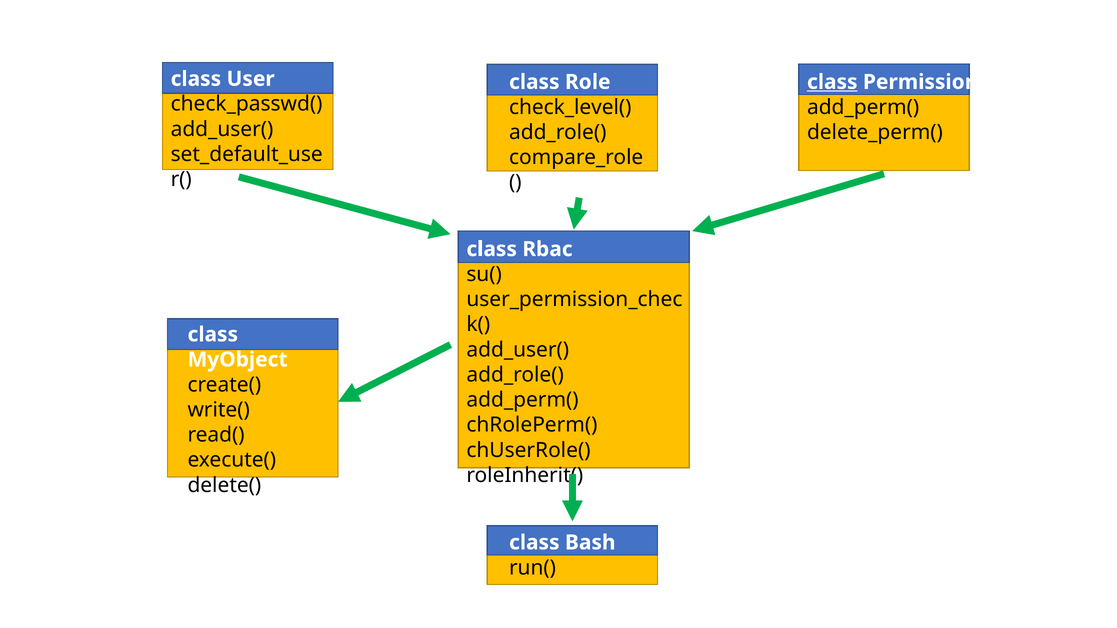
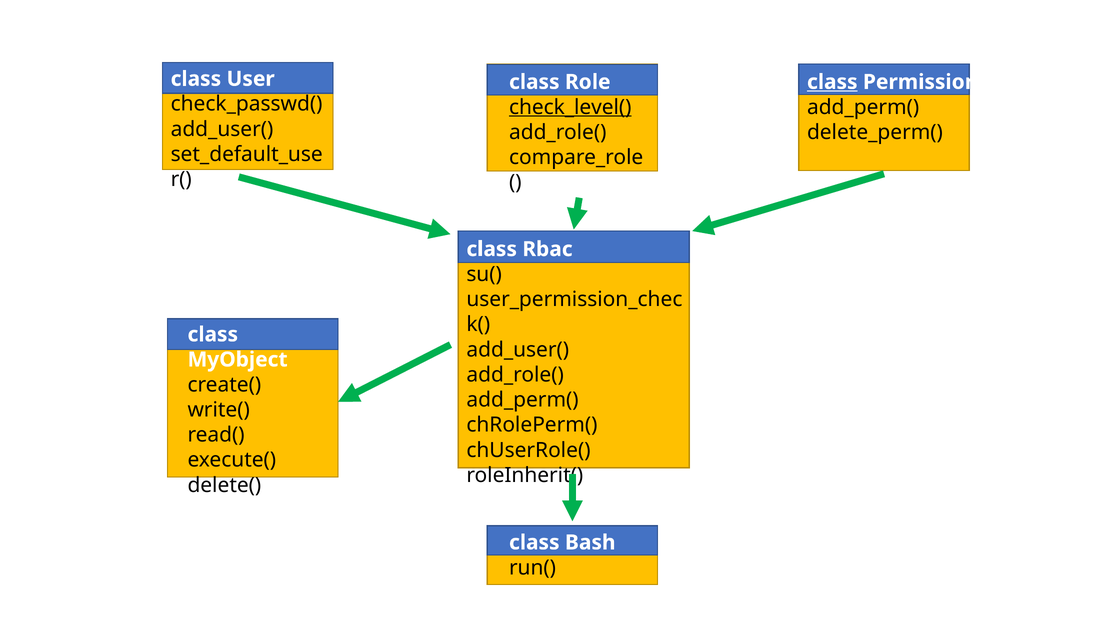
check_level( underline: none -> present
